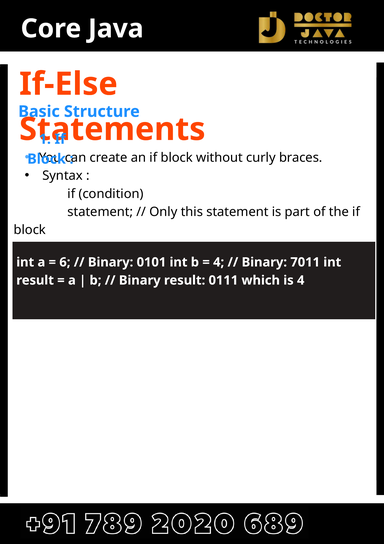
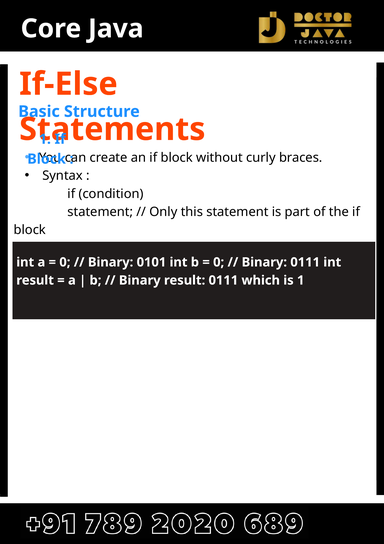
6 at (65, 262): 6 -> 0
4 at (219, 262): 4 -> 0
Binary 7011: 7011 -> 0111
is 4: 4 -> 1
